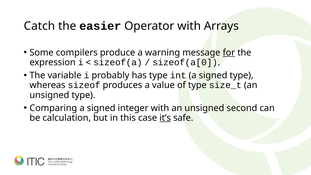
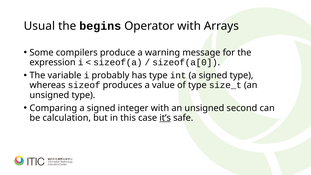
Catch: Catch -> Usual
easier: easier -> begins
for underline: present -> none
